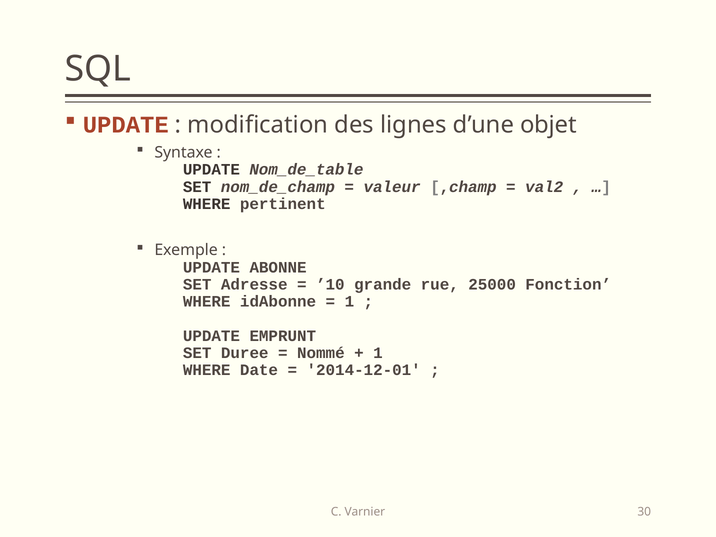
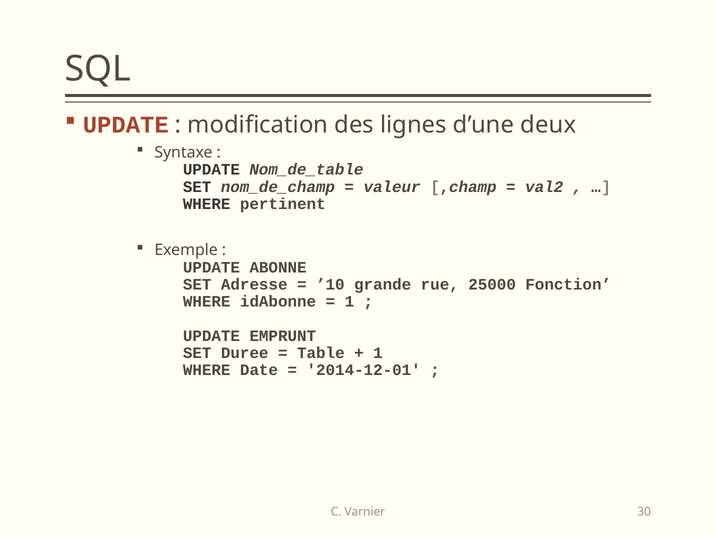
objet: objet -> deux
Nommé: Nommé -> Table
